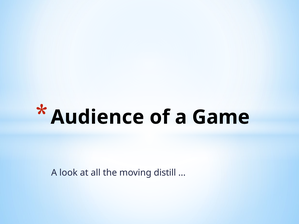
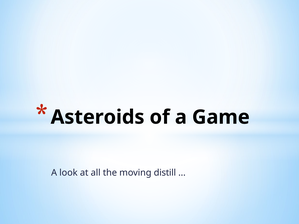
Audience: Audience -> Asteroids
